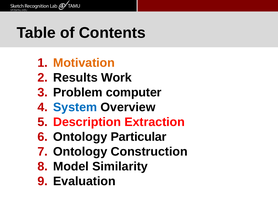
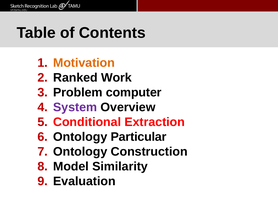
Results: Results -> Ranked
System colour: blue -> purple
Description: Description -> Conditional
